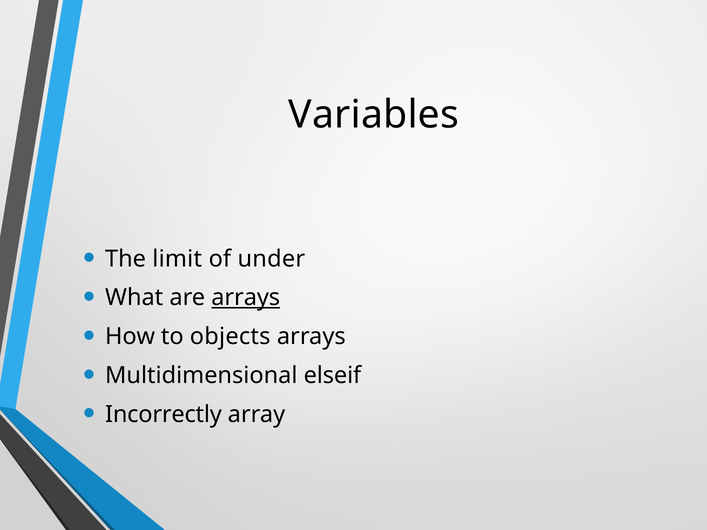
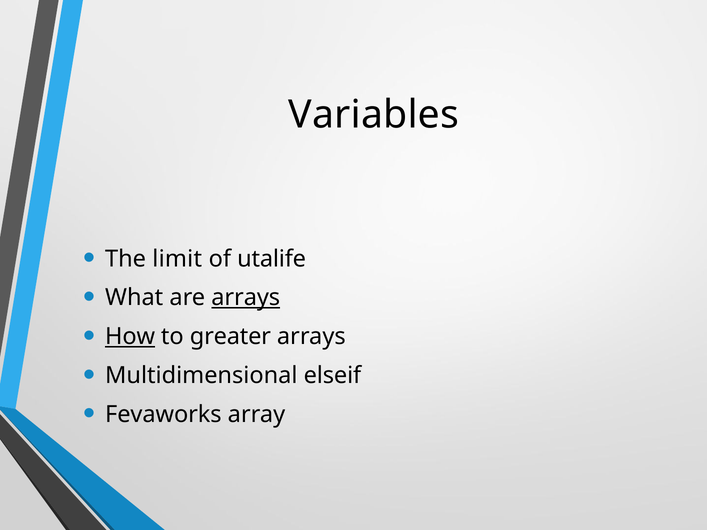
under: under -> utalife
How underline: none -> present
objects: objects -> greater
Incorrectly: Incorrectly -> Fevaworks
